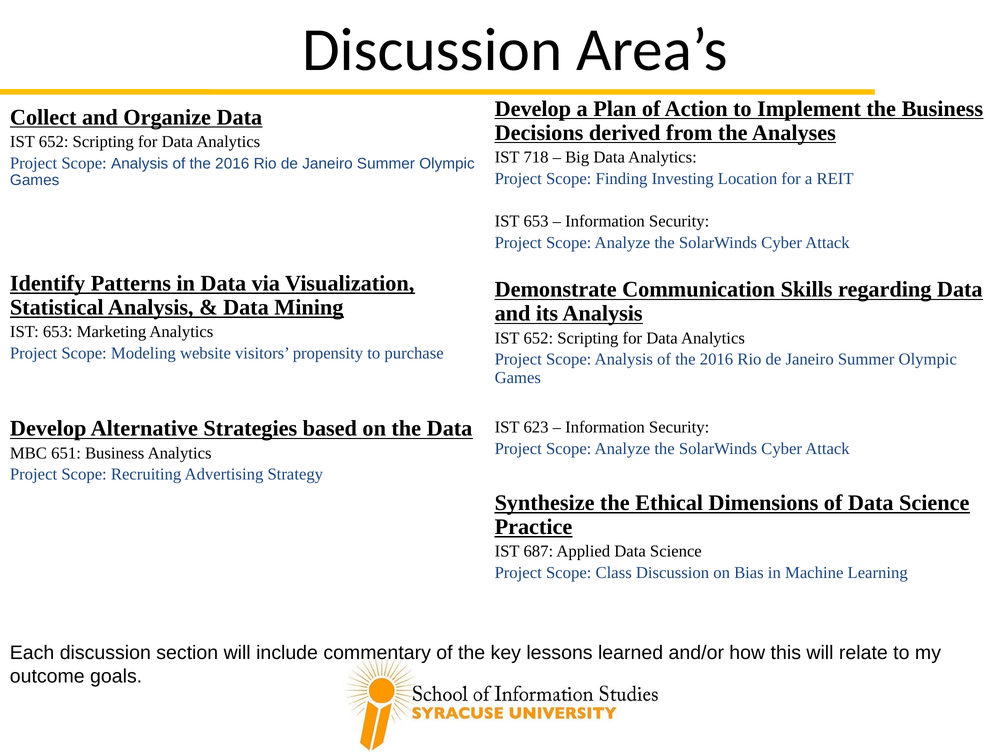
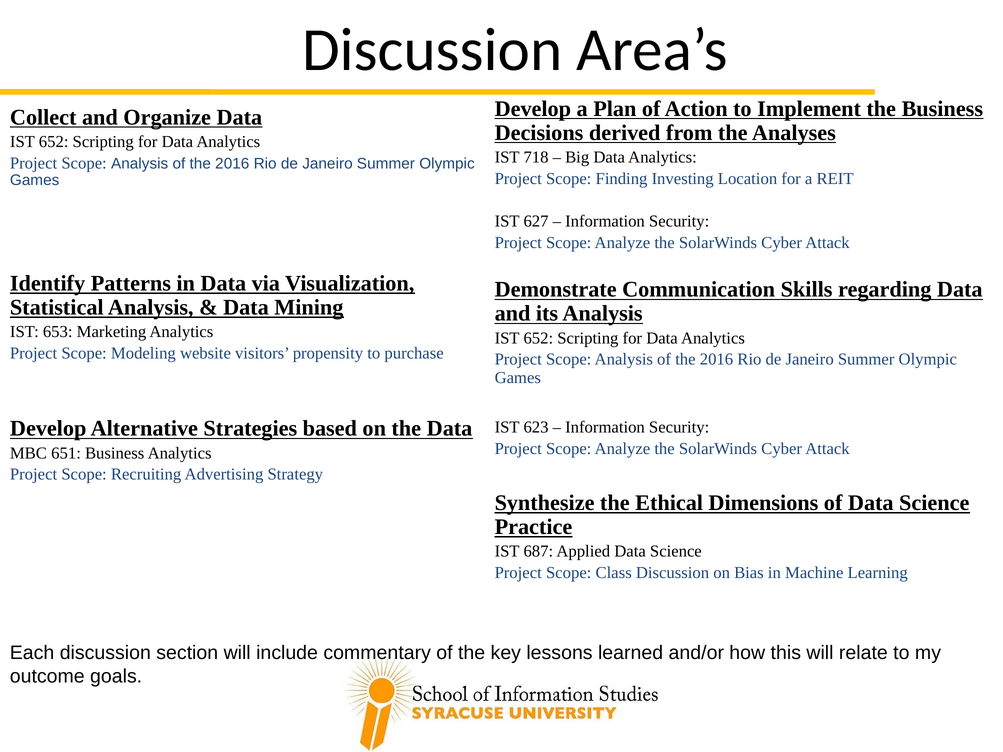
653 at (536, 221): 653 -> 627
